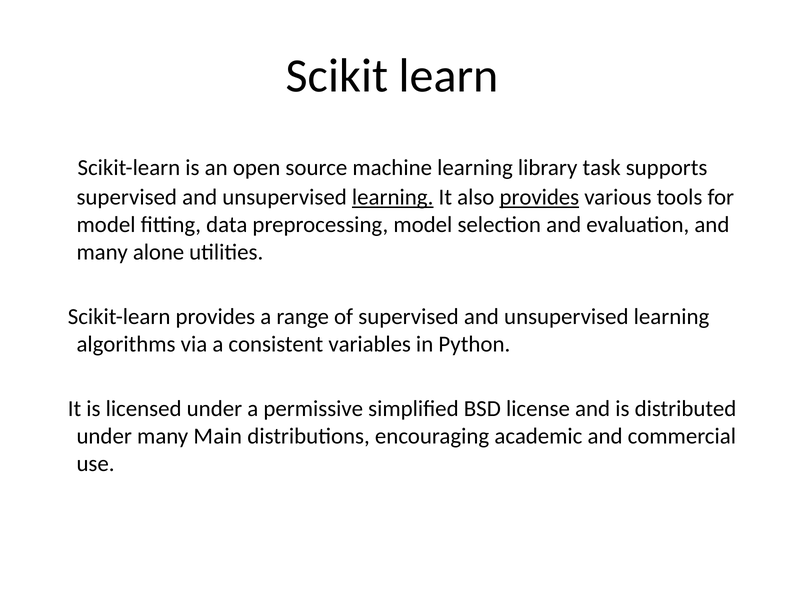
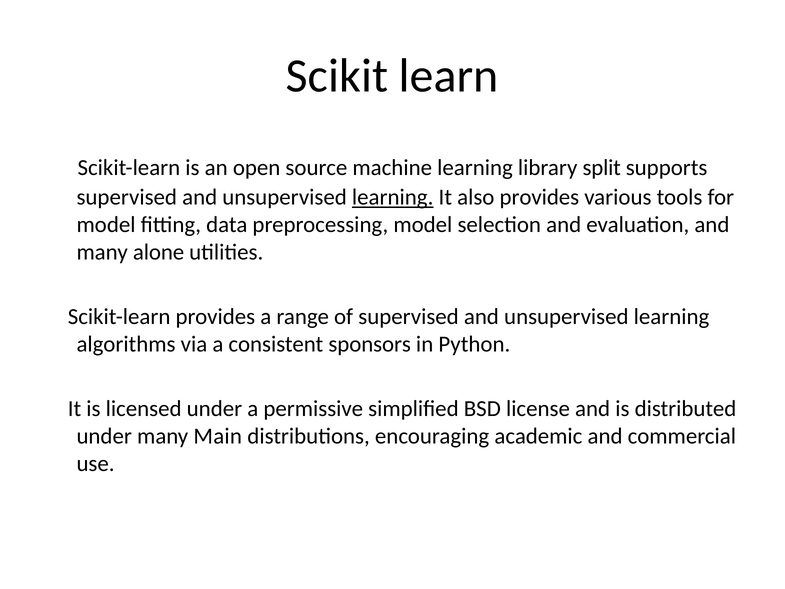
task: task -> split
provides at (539, 197) underline: present -> none
variables: variables -> sponsors
